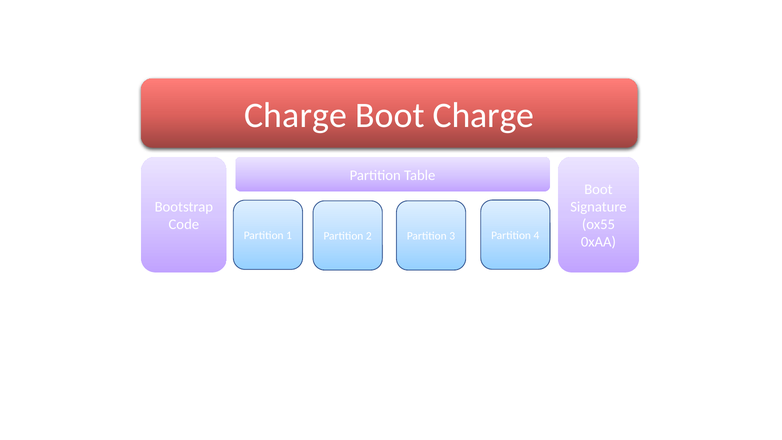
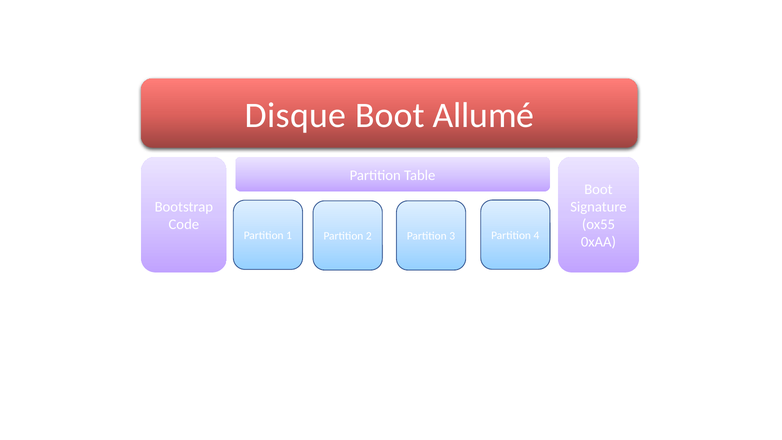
Charge at (296, 116): Charge -> Disque
Boot Charge: Charge -> Allumé
